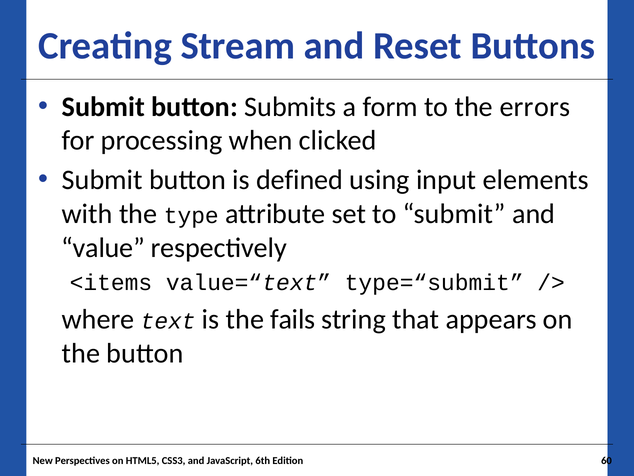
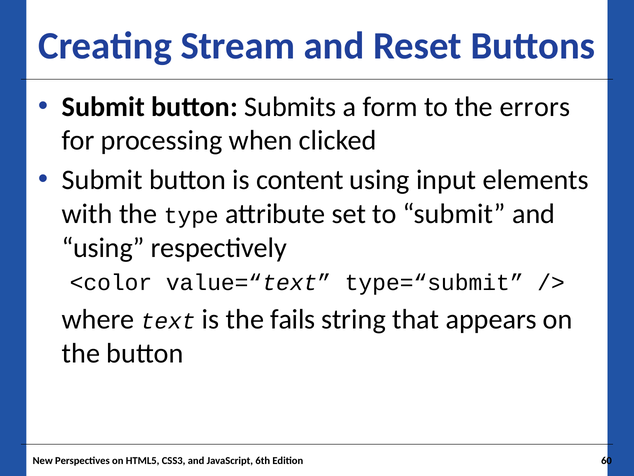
defined: defined -> content
value at (103, 248): value -> using
<items: <items -> <color
